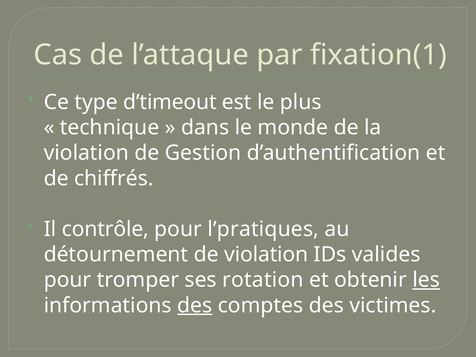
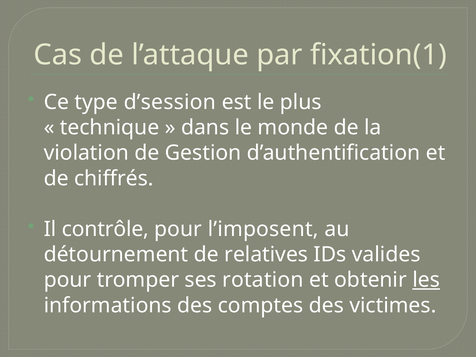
d’timeout: d’timeout -> d’session
l’pratiques: l’pratiques -> l’imposent
de violation: violation -> relatives
des at (195, 305) underline: present -> none
